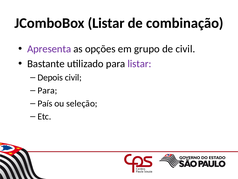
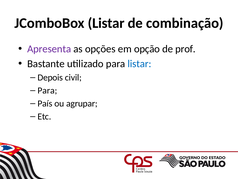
grupo: grupo -> opção
de civil: civil -> prof
listar at (139, 64) colour: purple -> blue
seleção: seleção -> agrupar
